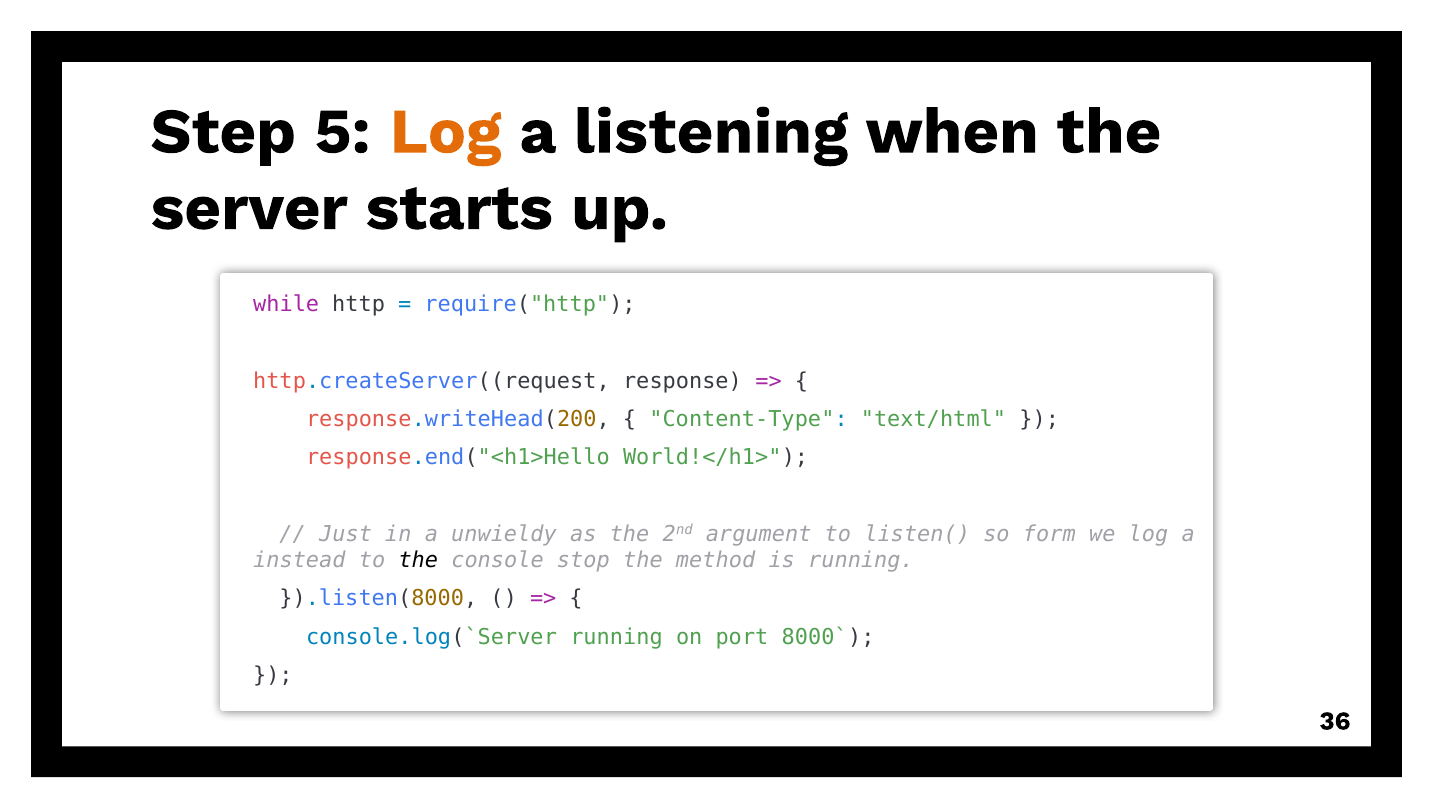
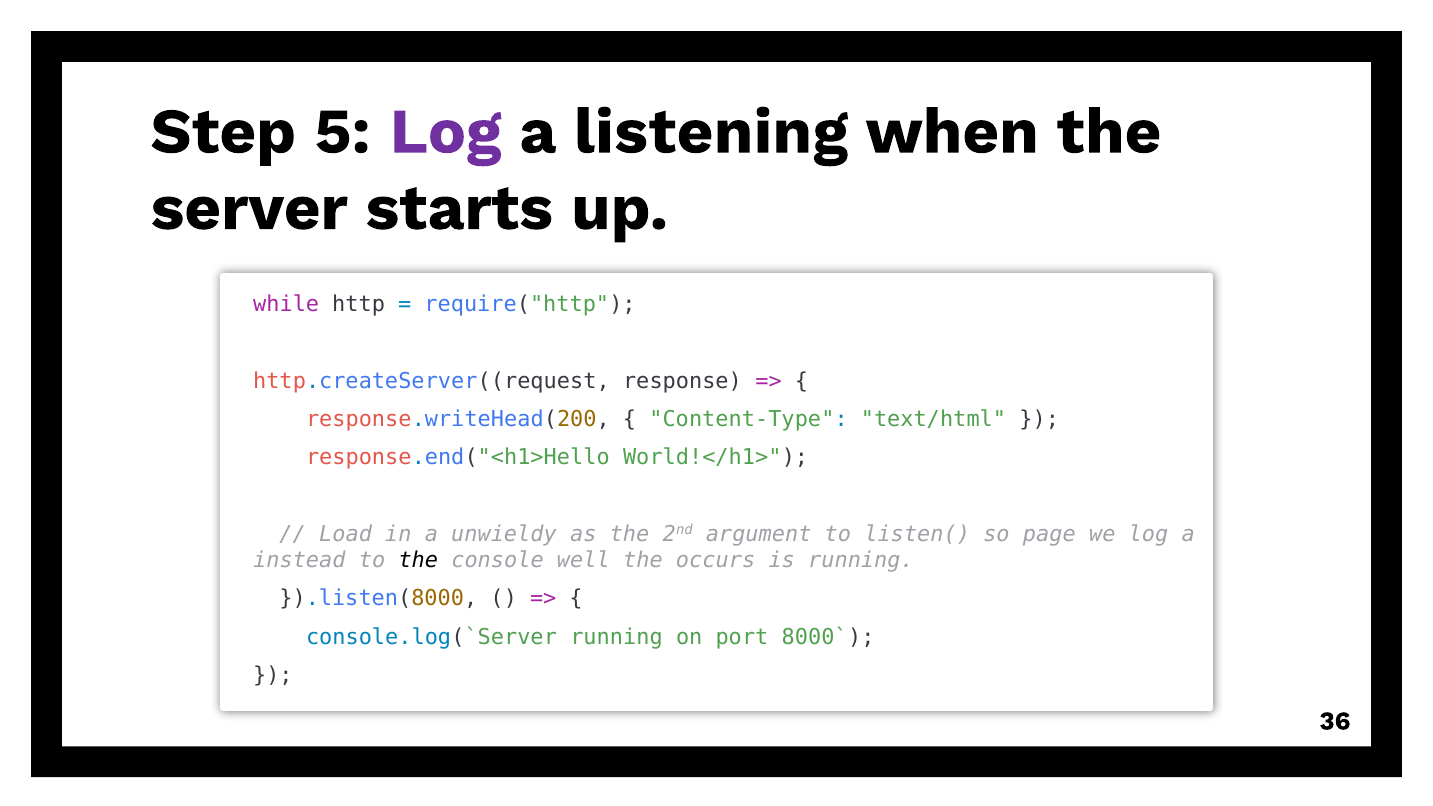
Log at (446, 132) colour: orange -> purple
Just: Just -> Load
form: form -> page
stop: stop -> well
method: method -> occurs
